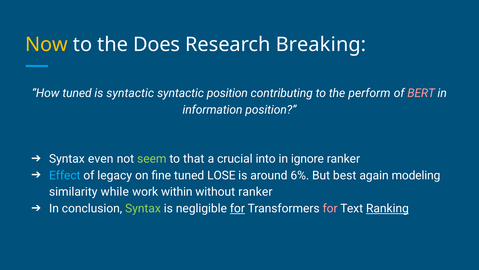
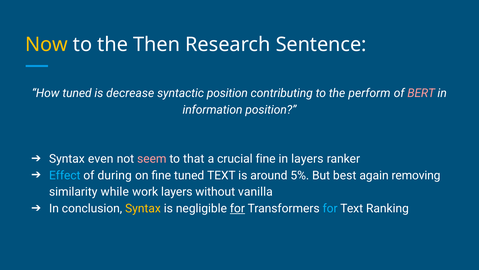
Does: Does -> Then
Breaking: Breaking -> Sentence
is syntactic: syntactic -> decrease
seem colour: light green -> pink
crucial into: into -> fine
in ignore: ignore -> layers
legacy: legacy -> during
tuned LOSE: LOSE -> TEXT
6%: 6% -> 5%
modeling: modeling -> removing
work within: within -> layers
without ranker: ranker -> vanilla
Syntax at (143, 208) colour: light green -> yellow
for at (330, 208) colour: pink -> light blue
Ranking underline: present -> none
